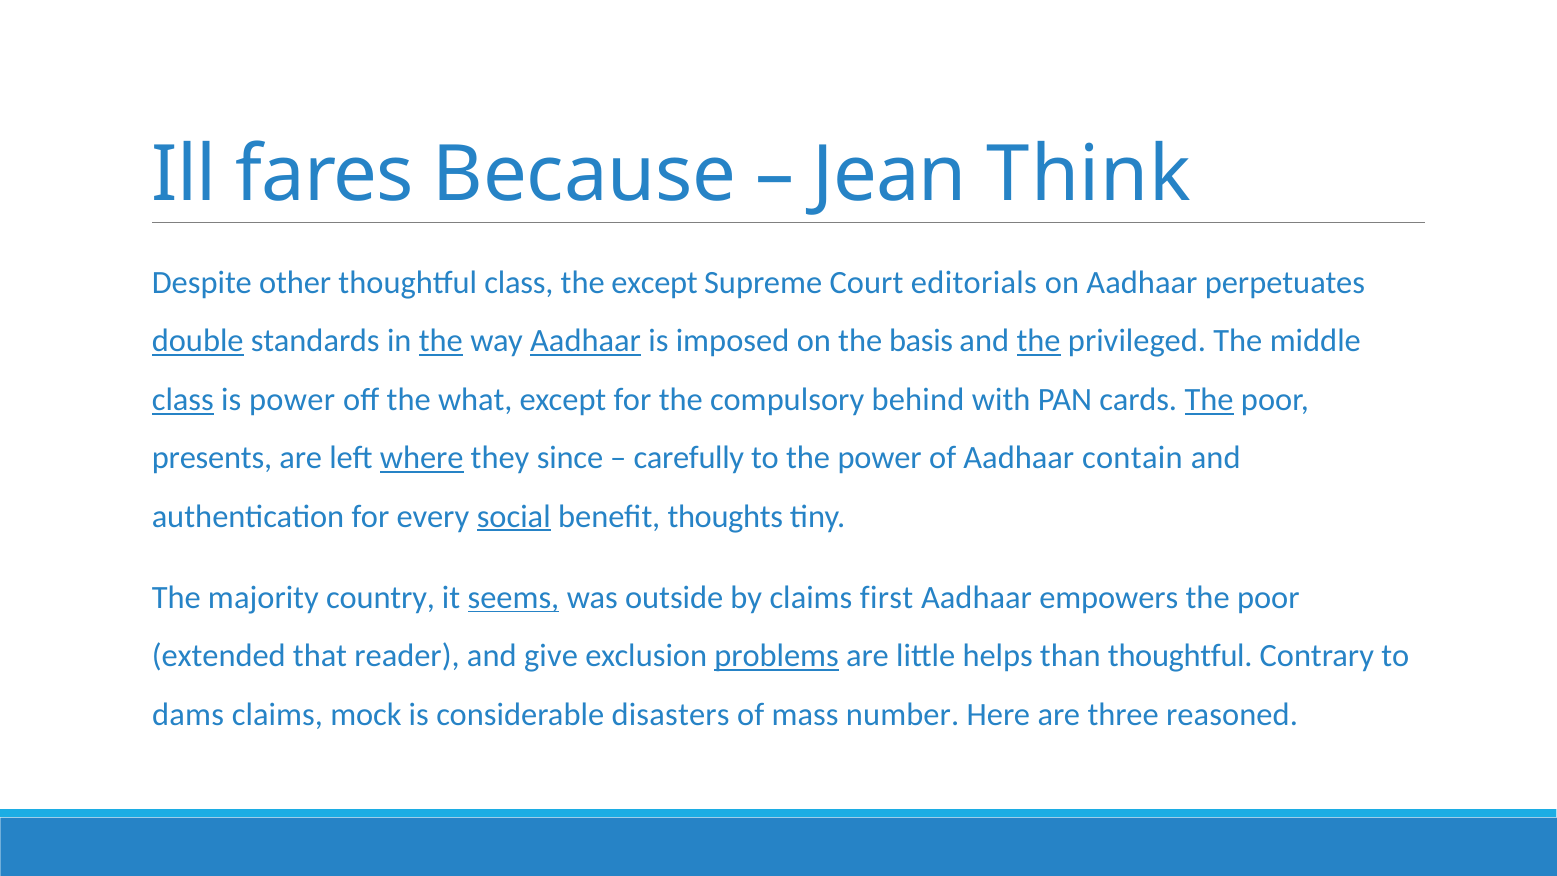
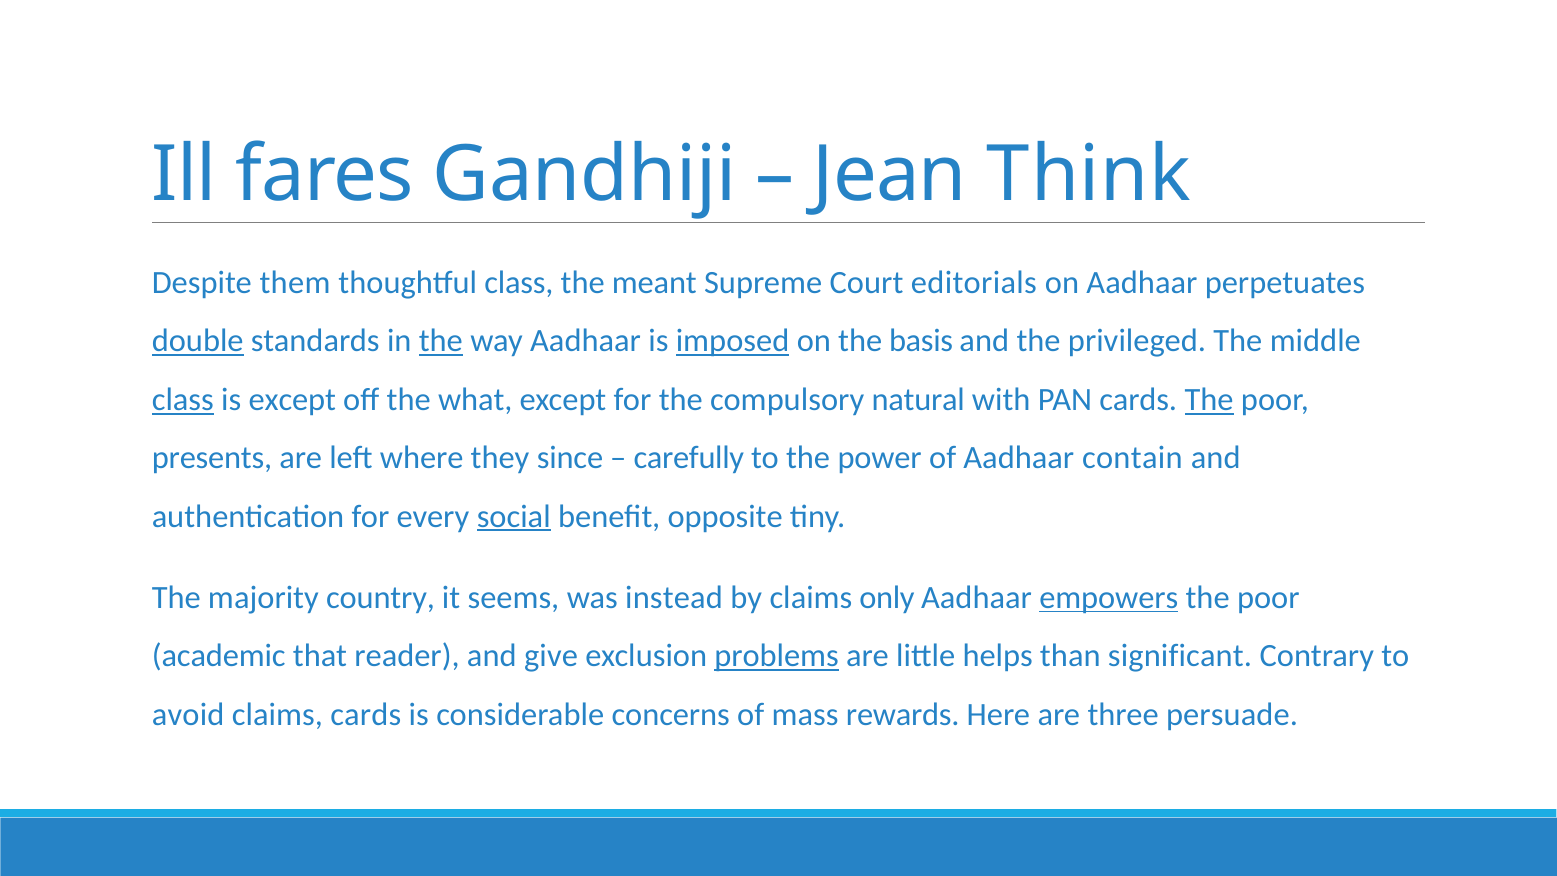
Because: Because -> Gandhiji
other: other -> them
the except: except -> meant
Aadhaar at (586, 341) underline: present -> none
imposed underline: none -> present
the at (1039, 341) underline: present -> none
is power: power -> except
behind: behind -> natural
where underline: present -> none
thoughts: thoughts -> opposite
seems underline: present -> none
outside: outside -> instead
first: first -> only
empowers underline: none -> present
extended: extended -> academic
than thoughtful: thoughtful -> significant
dams: dams -> avoid
claims mock: mock -> cards
disasters: disasters -> concerns
number: number -> rewards
reasoned: reasoned -> persuade
